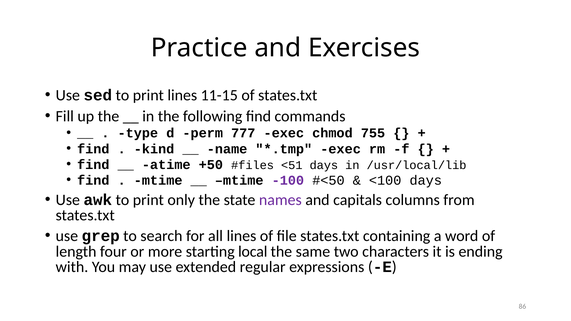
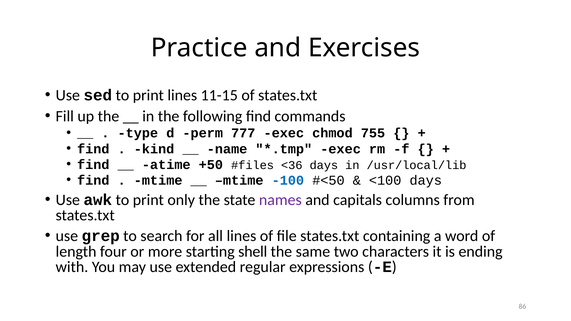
<51: <51 -> <36
-100 colour: purple -> blue
local: local -> shell
